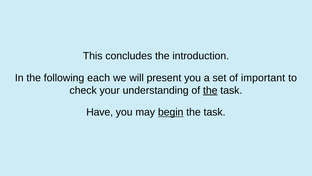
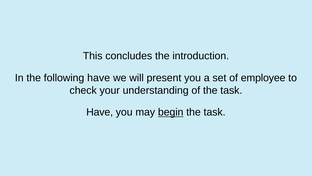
following each: each -> have
important: important -> employee
the at (210, 90) underline: present -> none
